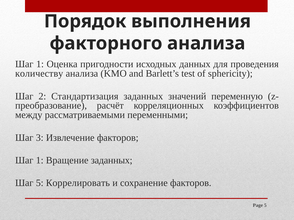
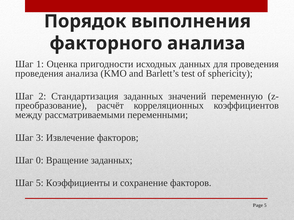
количеству at (39, 74): количеству -> проведения
1 at (40, 161): 1 -> 0
Коррелировать: Коррелировать -> Коэффициенты
